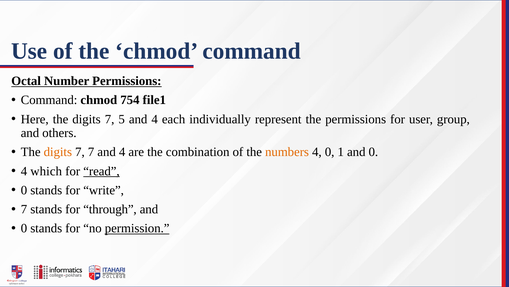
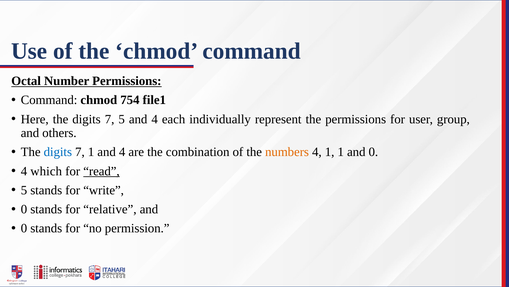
digits at (58, 152) colour: orange -> blue
7 7: 7 -> 1
4 0: 0 -> 1
0 at (24, 190): 0 -> 5
7 at (24, 209): 7 -> 0
through: through -> relative
permission underline: present -> none
